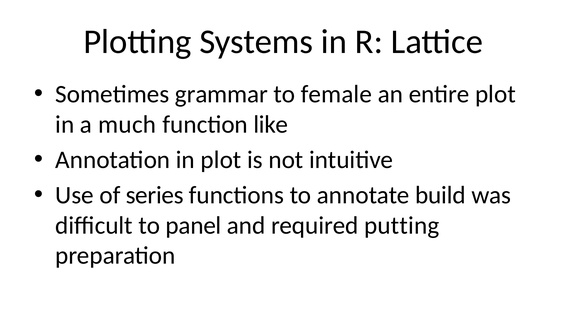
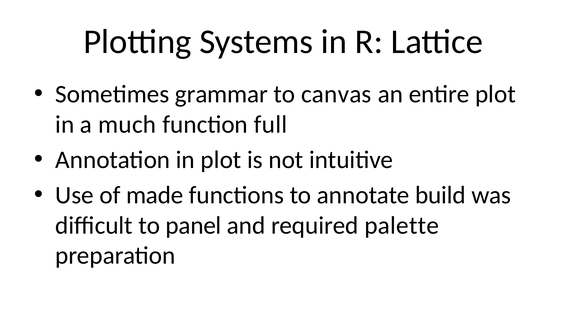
female: female -> canvas
like: like -> full
series: series -> made
putting: putting -> palette
